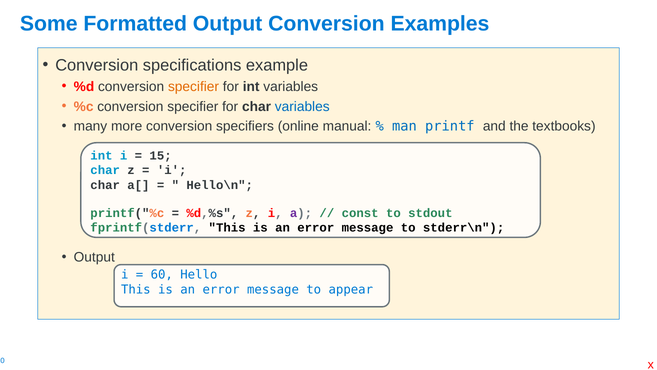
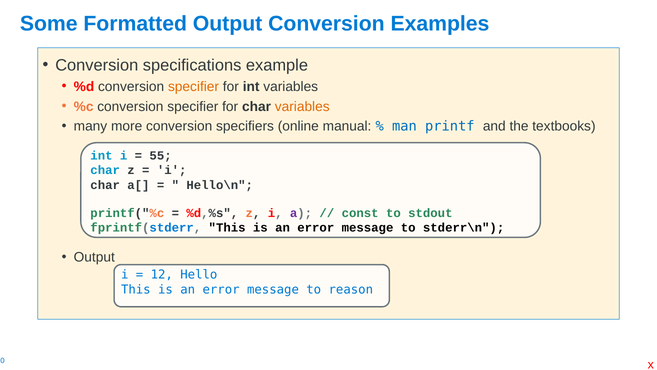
variables at (302, 106) colour: blue -> orange
15: 15 -> 55
60: 60 -> 12
appear: appear -> reason
